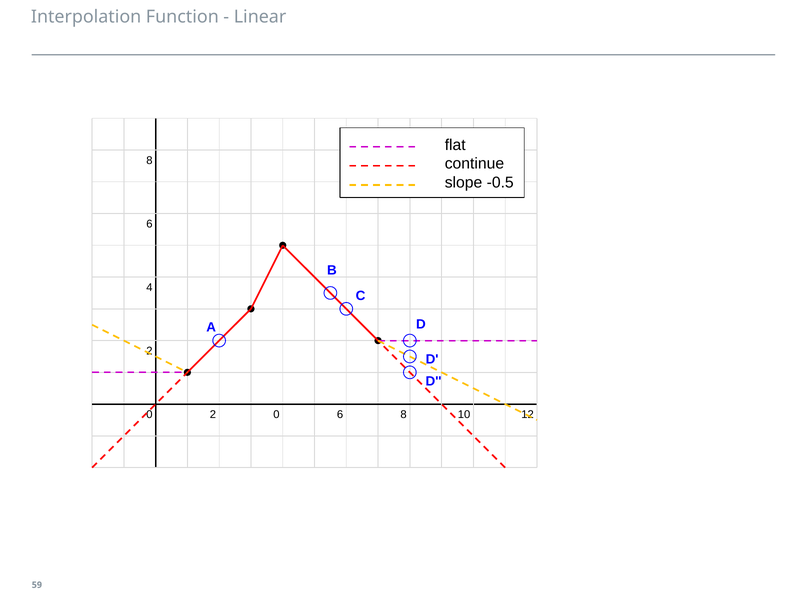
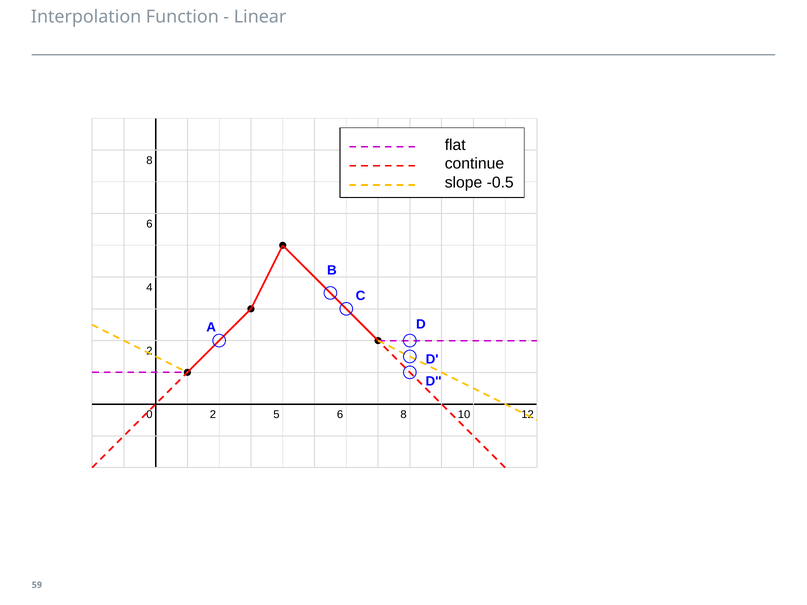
2 0: 0 -> 5
